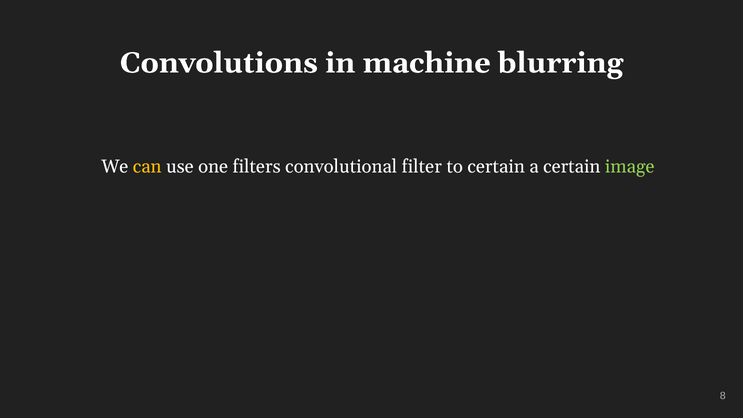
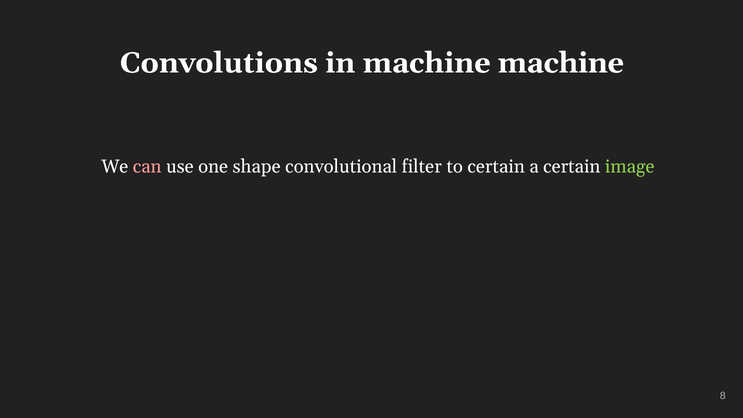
machine blurring: blurring -> machine
can colour: yellow -> pink
filters: filters -> shape
